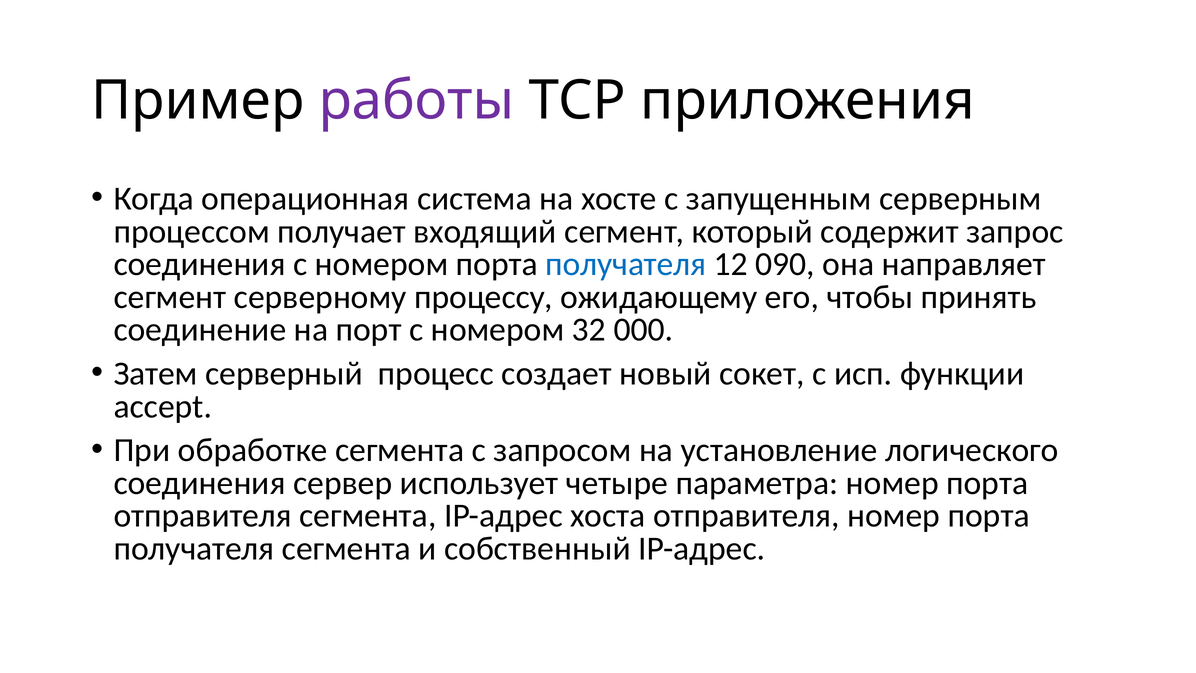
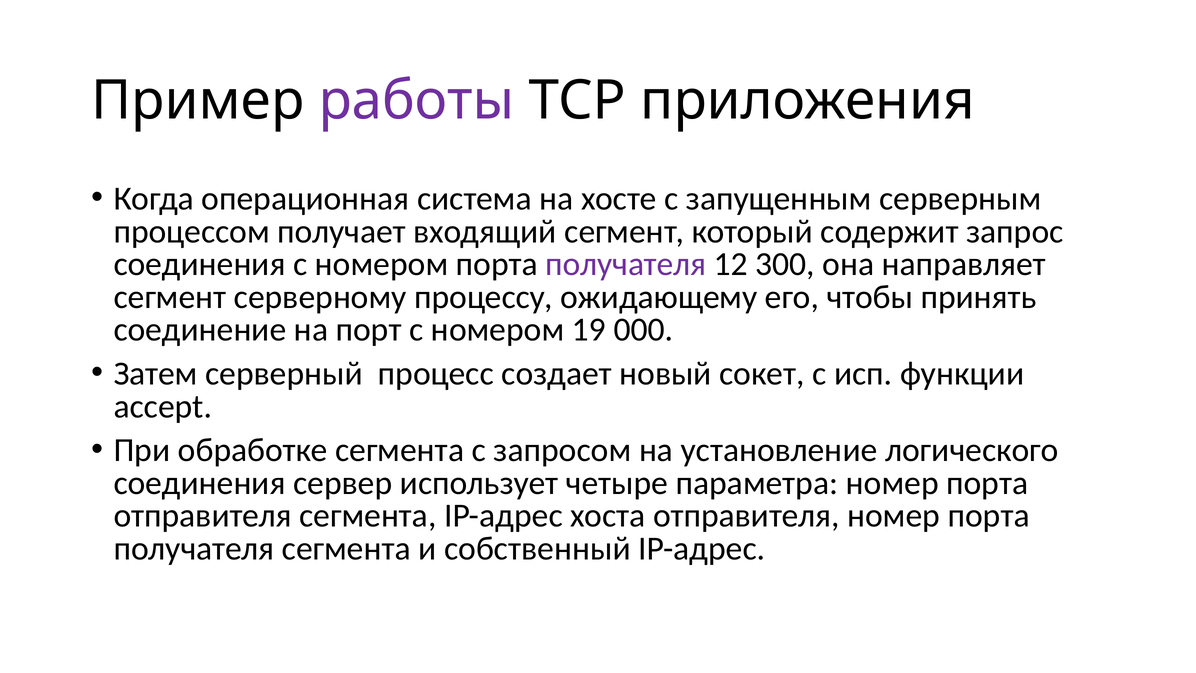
получателя at (626, 264) colour: blue -> purple
090: 090 -> 300
32: 32 -> 19
